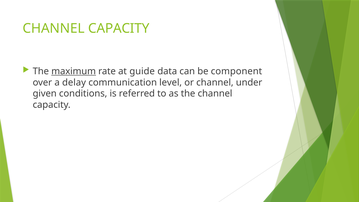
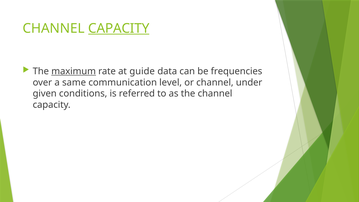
CAPACITY at (119, 28) underline: none -> present
component: component -> frequencies
delay: delay -> same
